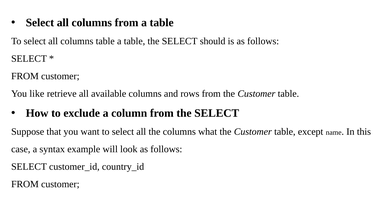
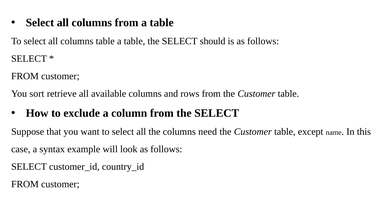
like: like -> sort
what: what -> need
